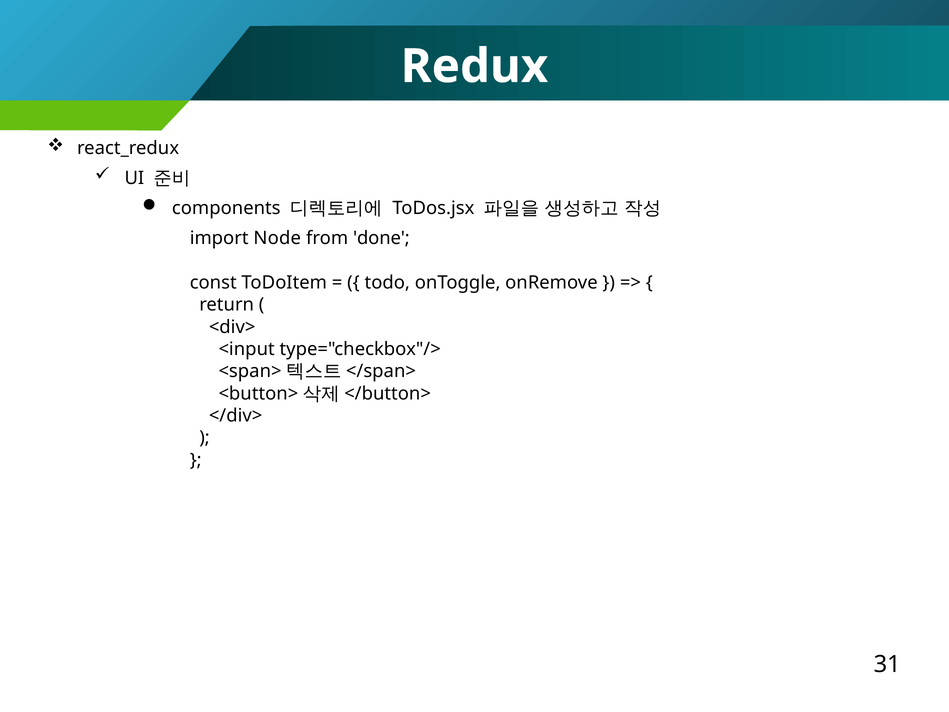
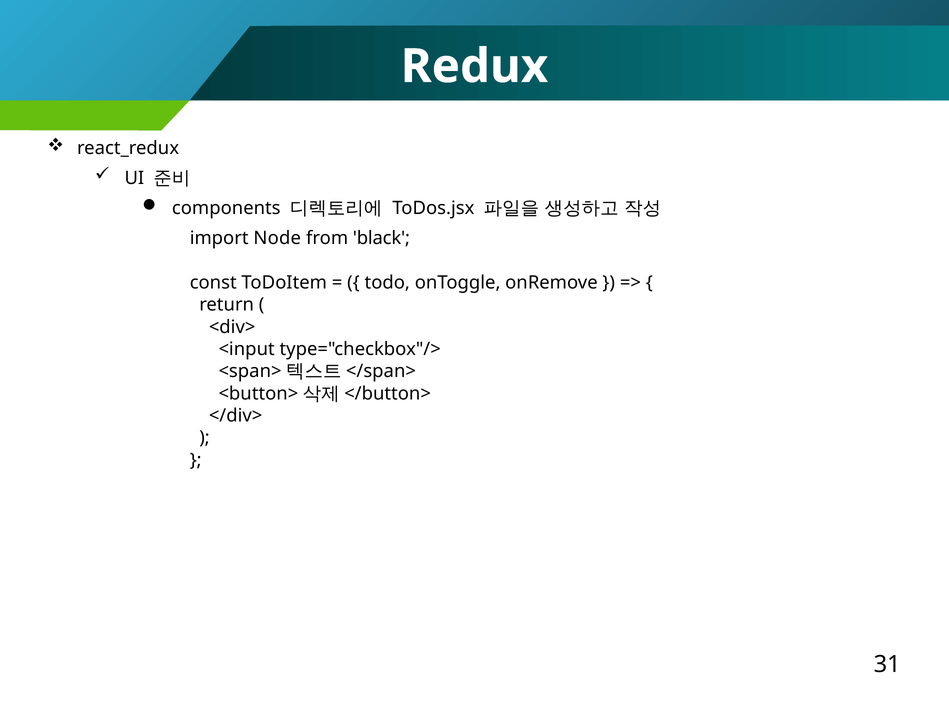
done: done -> black
